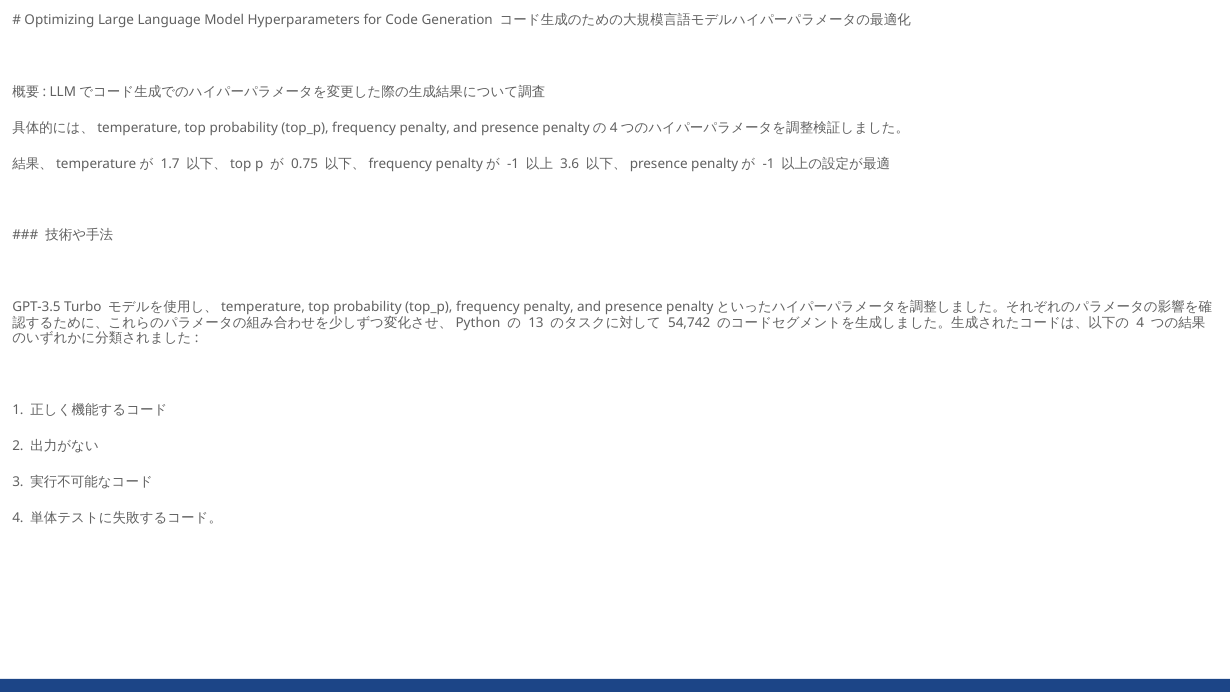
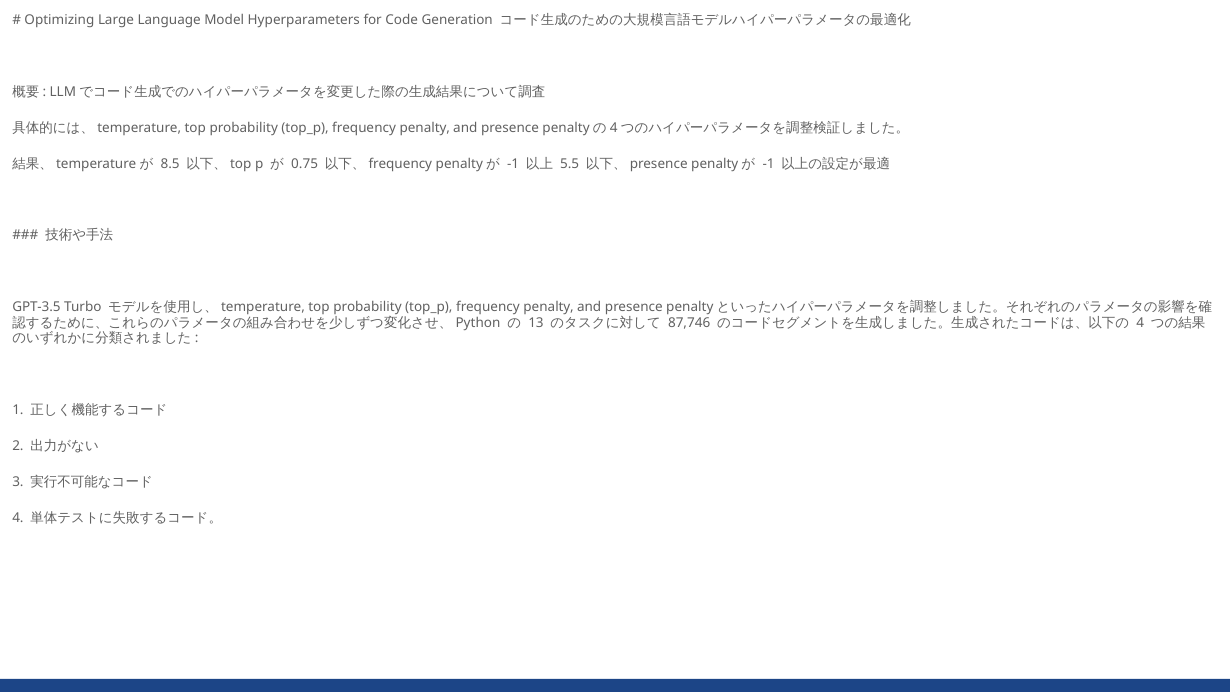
1.7: 1.7 -> 8.5
3.6: 3.6 -> 5.5
54,742: 54,742 -> 87,746
